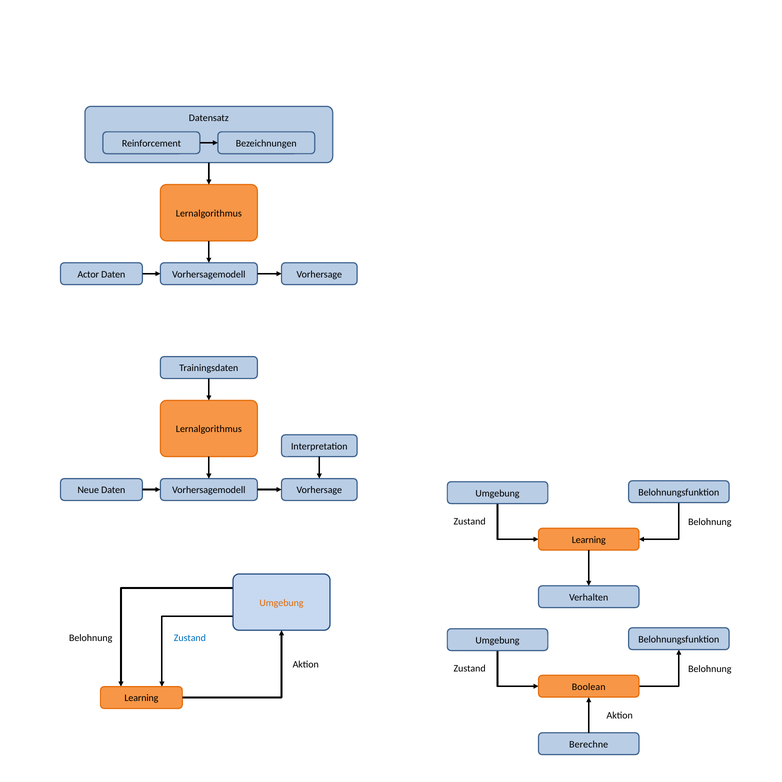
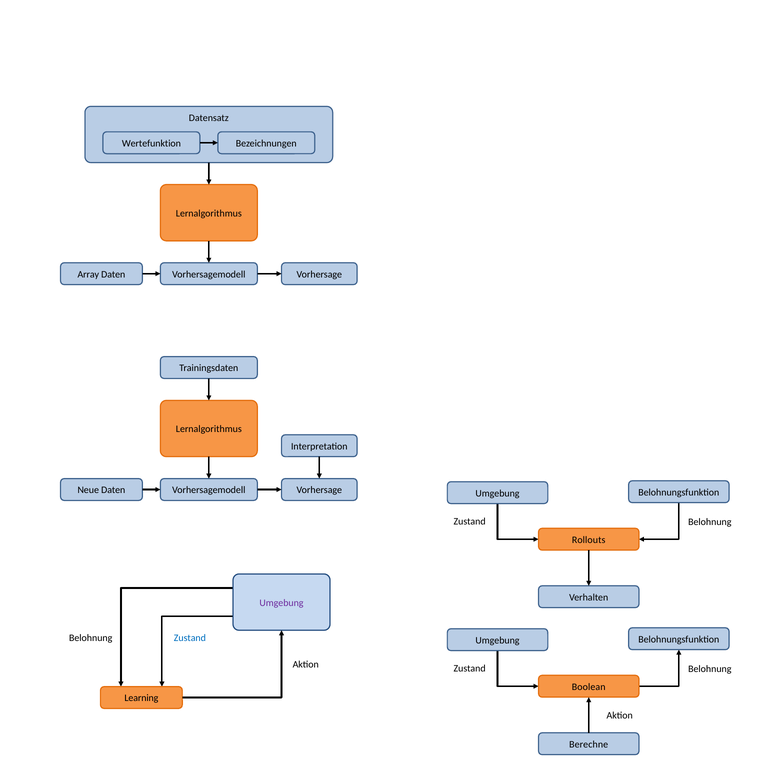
Reinforcement: Reinforcement -> Wertefunktion
Actor: Actor -> Array
Learning at (589, 540): Learning -> Rollouts
Umgebung at (281, 603) colour: orange -> purple
